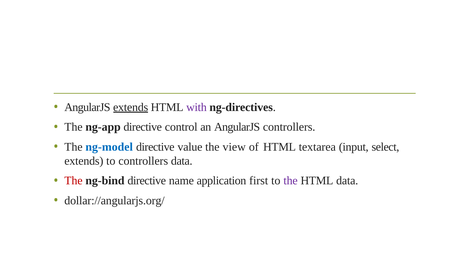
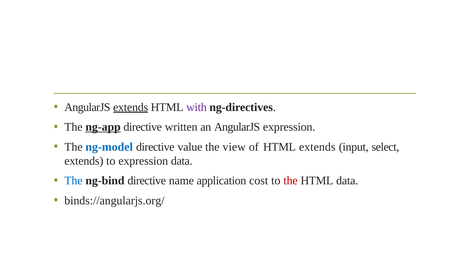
ng-app underline: none -> present
control: control -> written
AngularJS controllers: controllers -> expression
HTML textarea: textarea -> extends
to controllers: controllers -> expression
The at (73, 181) colour: red -> blue
first: first -> cost
the at (291, 181) colour: purple -> red
dollar://angularjs.org/: dollar://angularjs.org/ -> binds://angularjs.org/
